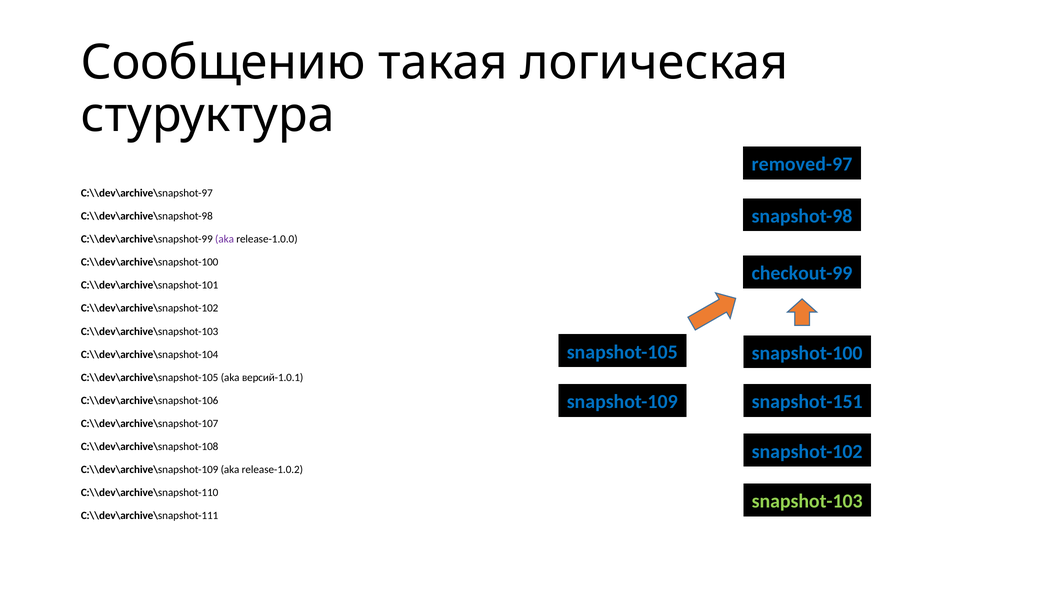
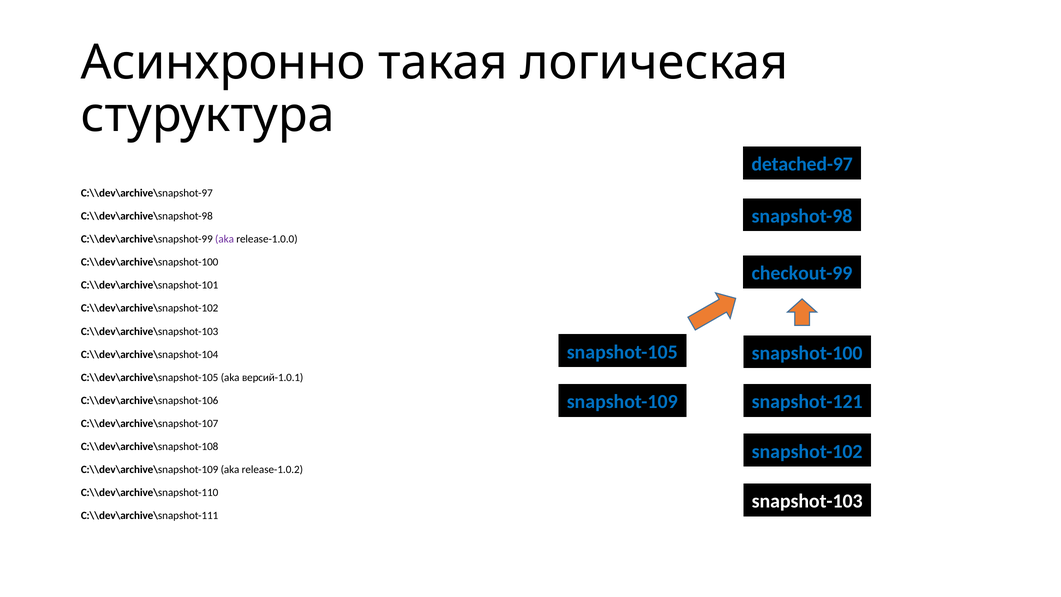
Сообщению: Сообщению -> Асинхронно
removed-97: removed-97 -> detached-97
snapshot-151: snapshot-151 -> snapshot-121
snapshot-103 colour: light green -> white
